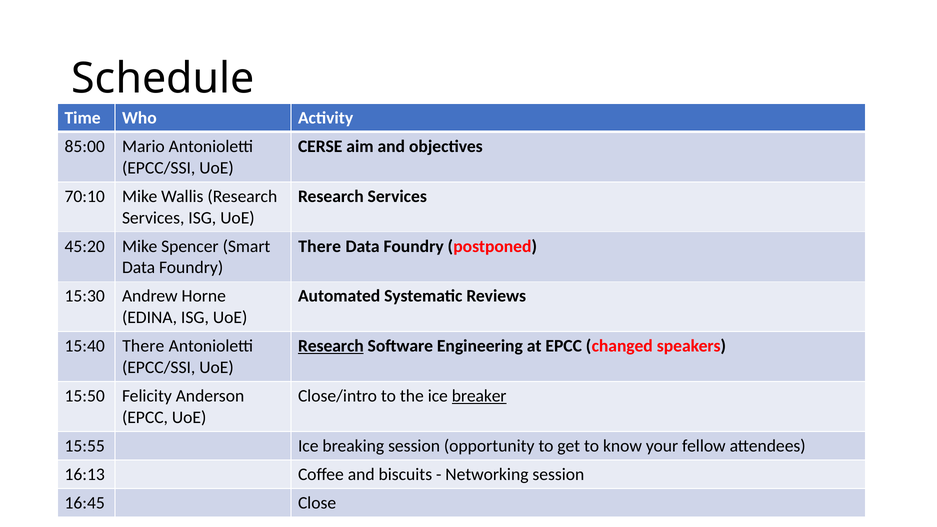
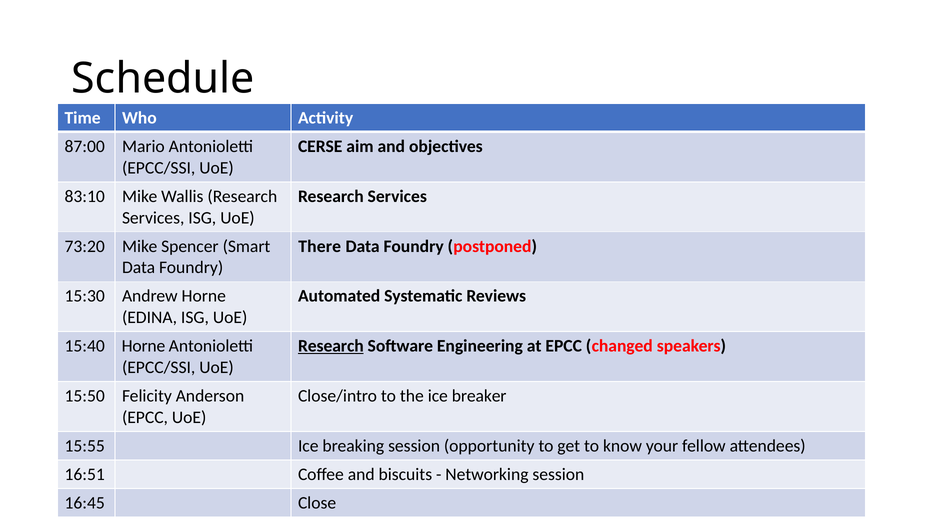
85:00: 85:00 -> 87:00
70:10: 70:10 -> 83:10
45:20: 45:20 -> 73:20
15:40 There: There -> Horne
breaker underline: present -> none
16:13: 16:13 -> 16:51
